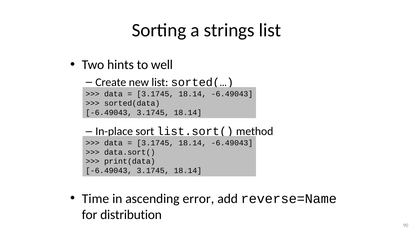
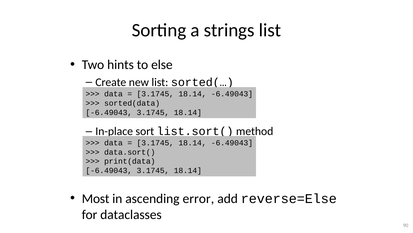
well: well -> else
Time: Time -> Most
reverse=Name: reverse=Name -> reverse=Else
distribution: distribution -> dataclasses
